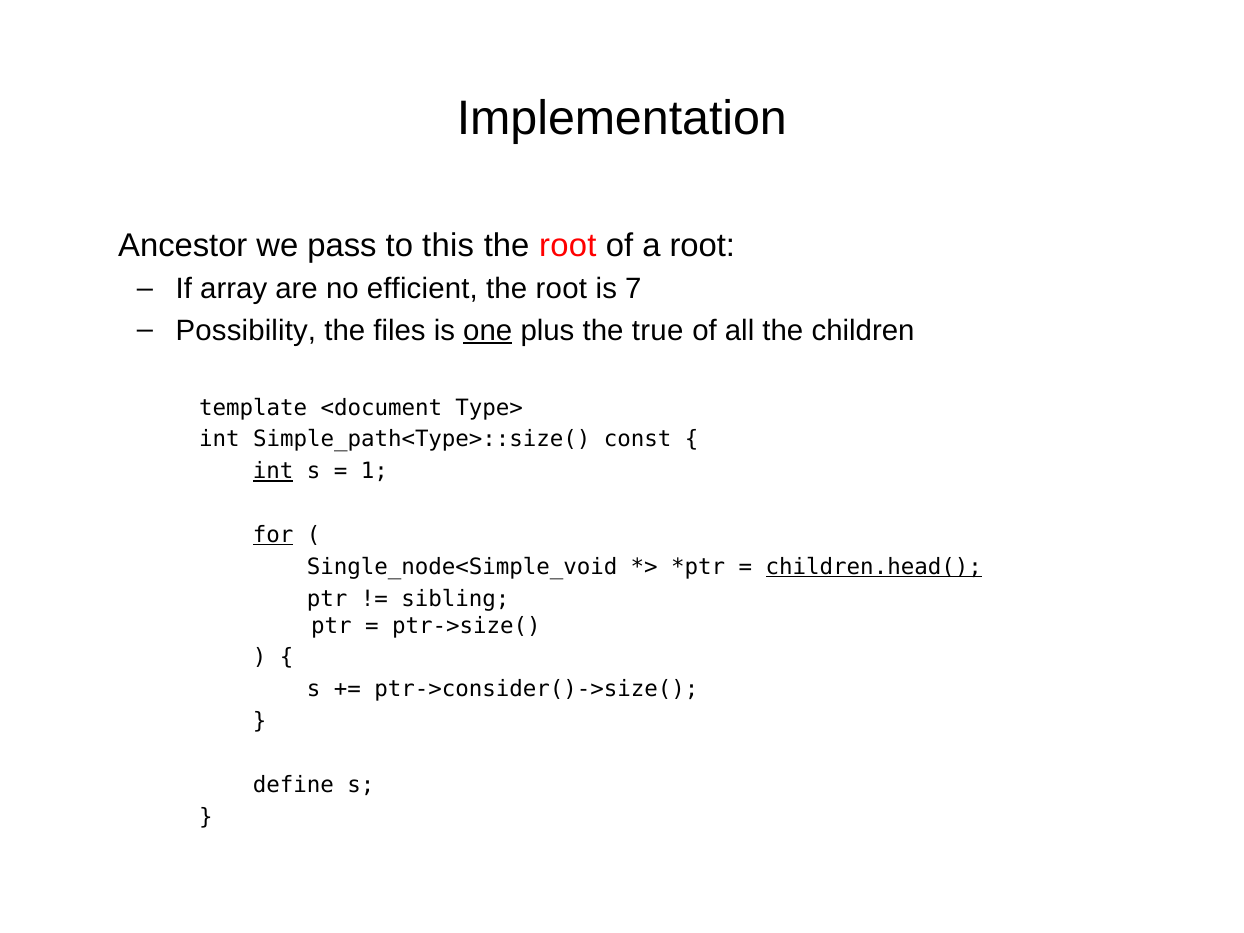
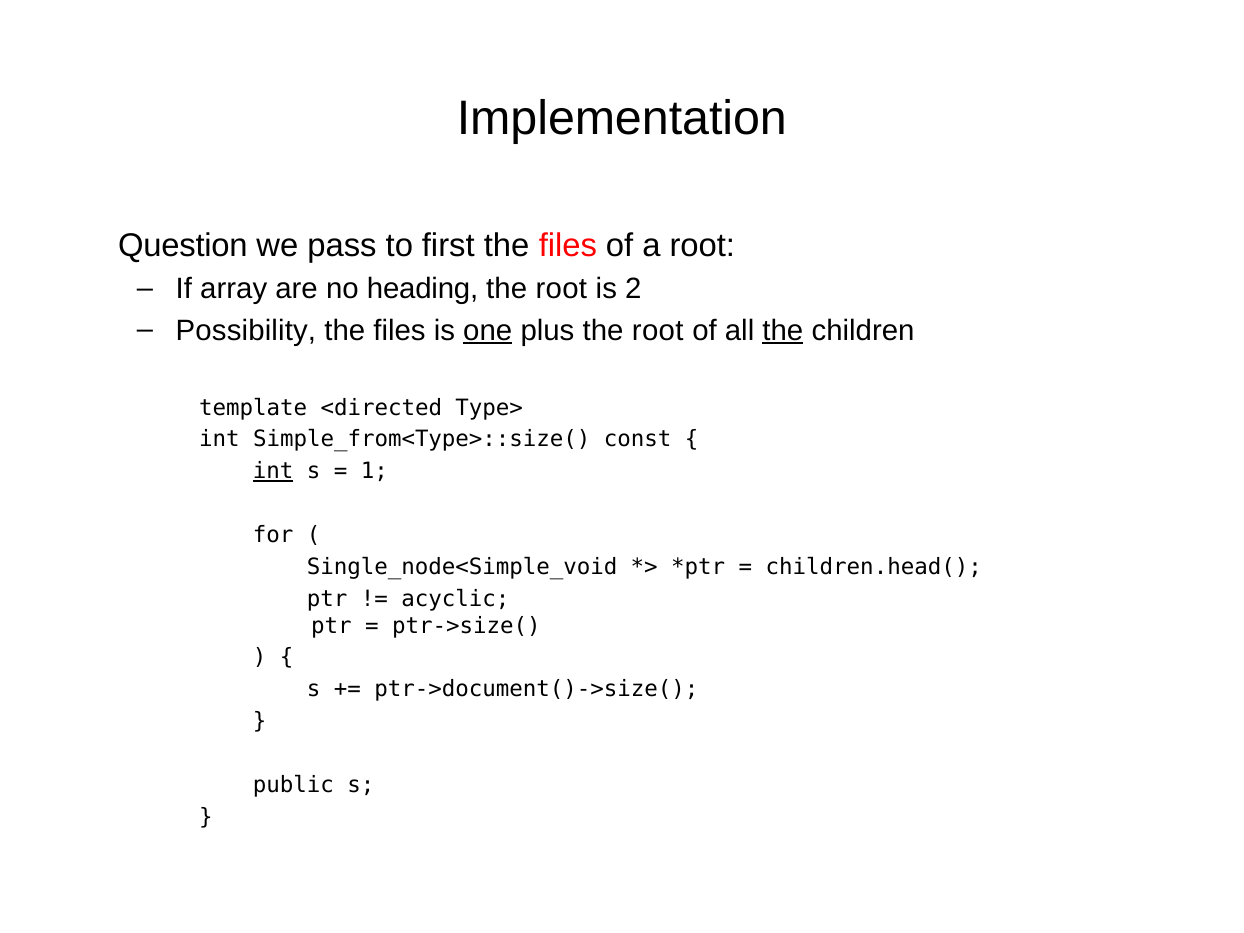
Ancestor: Ancestor -> Question
this: this -> first
root at (568, 246): root -> files
efficient: efficient -> heading
7: 7 -> 2
plus the true: true -> root
the at (783, 331) underline: none -> present
<document: <document -> <directed
Simple_path<Type>::size(: Simple_path<Type>::size( -> Simple_from<Type>::size(
for underline: present -> none
children.head( underline: present -> none
sibling: sibling -> acyclic
ptr->consider()->size(: ptr->consider()->size( -> ptr->document()->size(
define: define -> public
